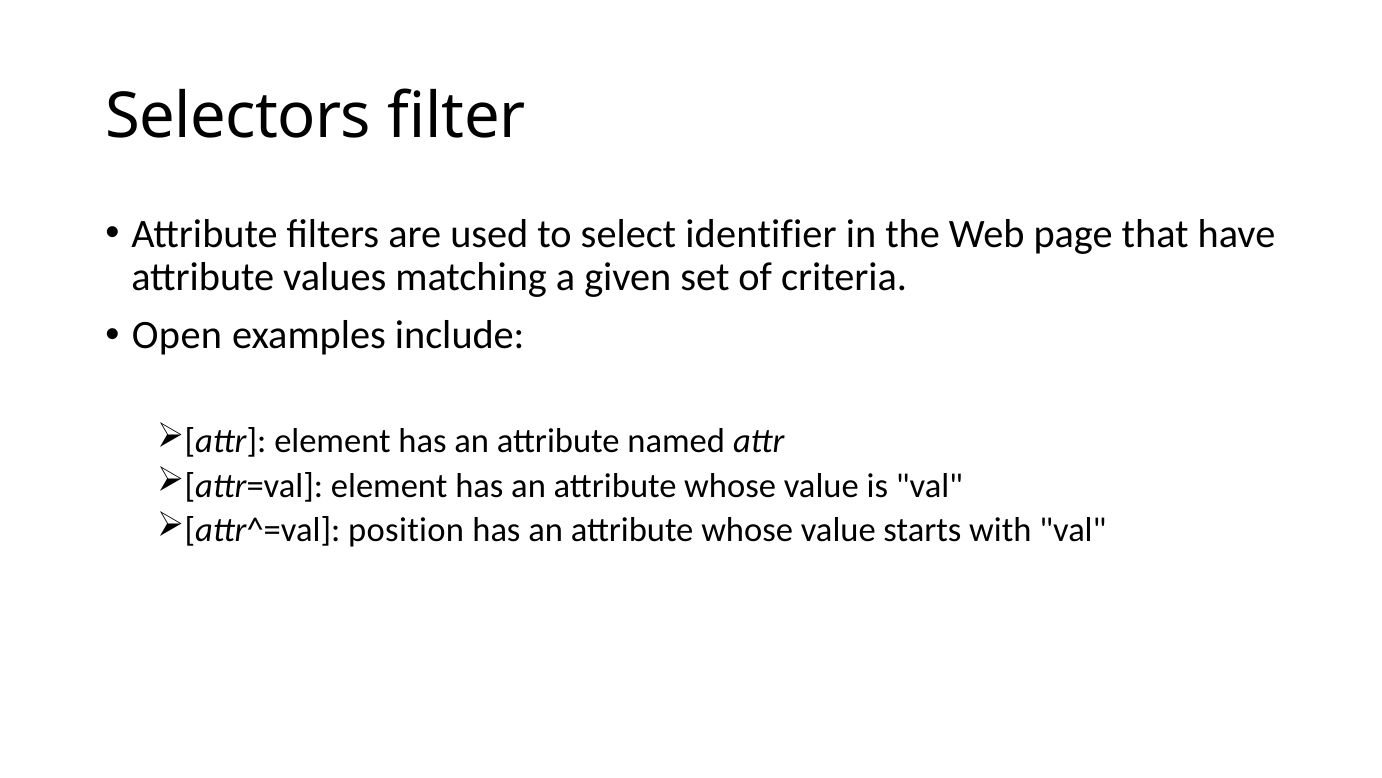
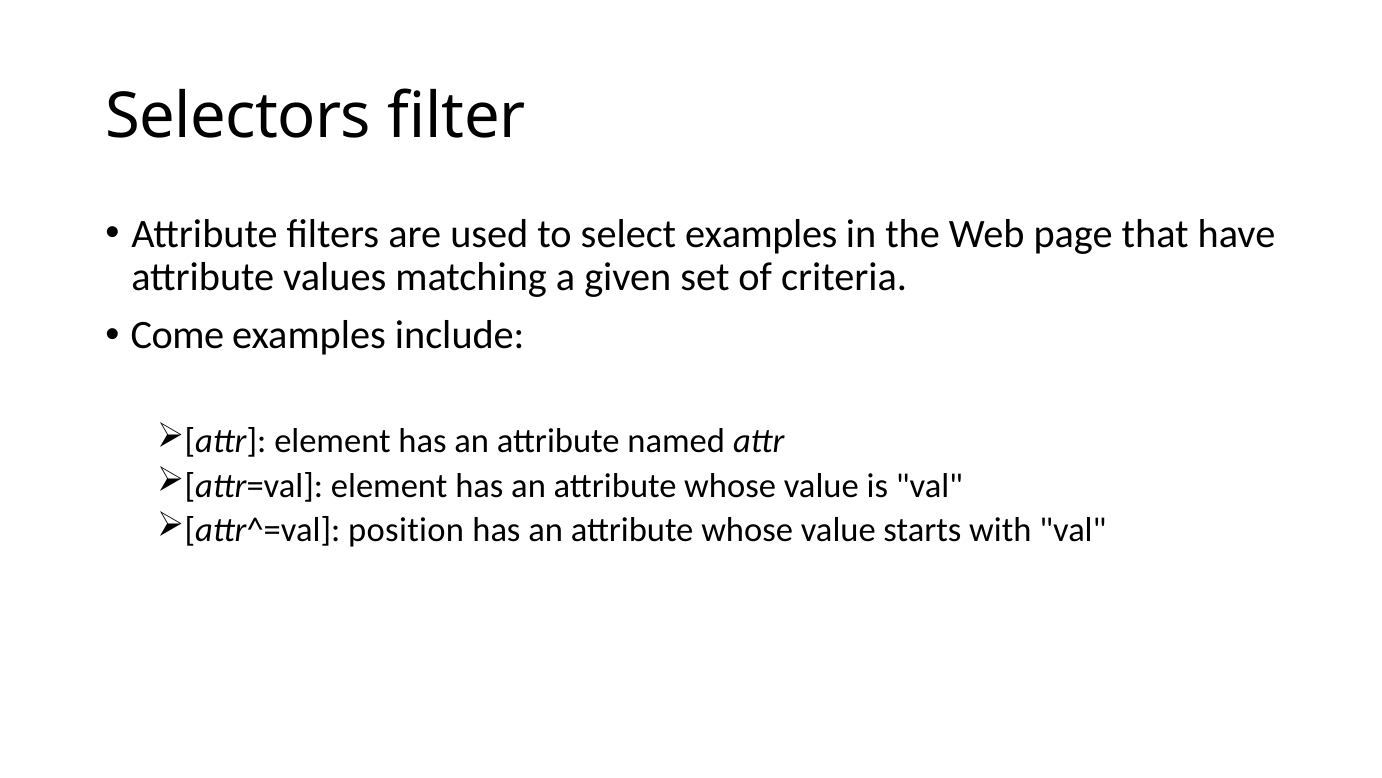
select identifier: identifier -> examples
Open: Open -> Come
